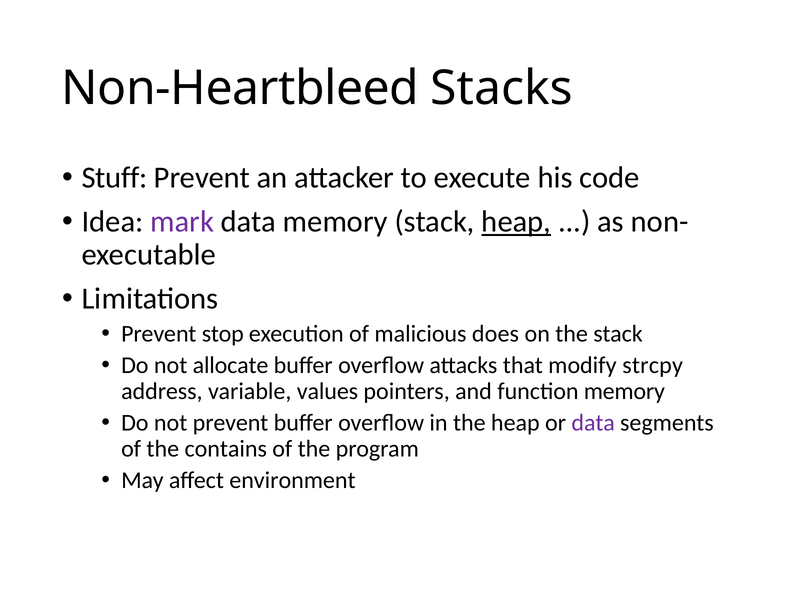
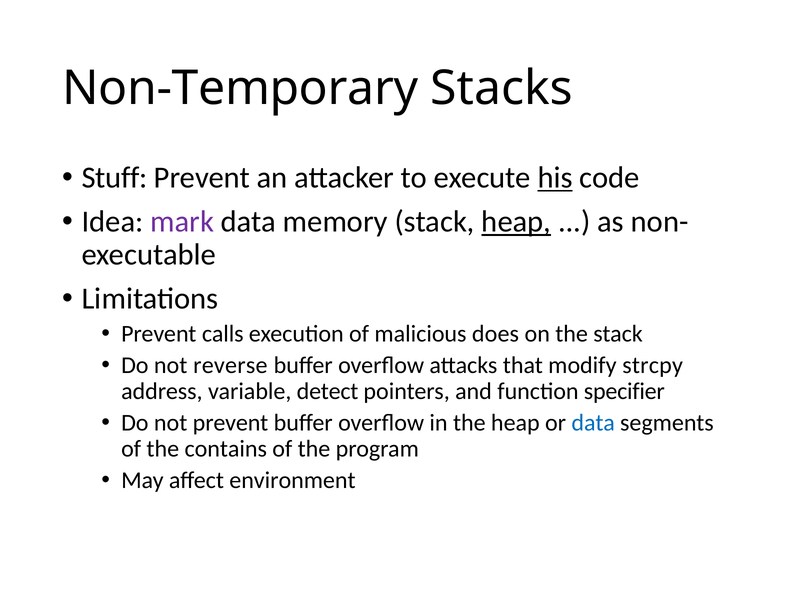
Non-Heartbleed: Non-Heartbleed -> Non-Temporary
his underline: none -> present
stop: stop -> calls
allocate: allocate -> reverse
values: values -> detect
function memory: memory -> specifier
data at (593, 423) colour: purple -> blue
